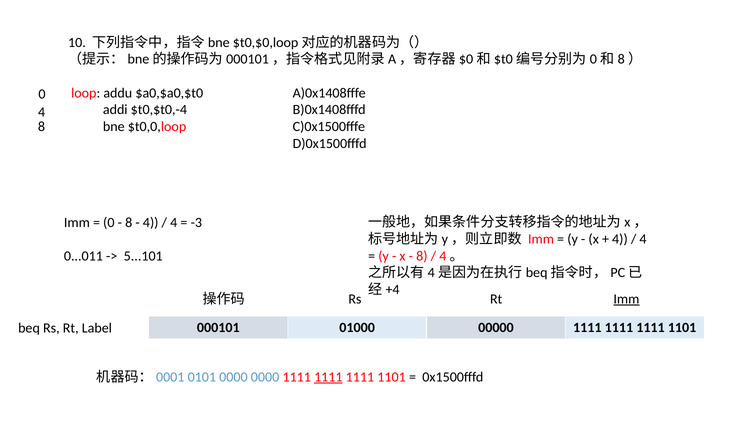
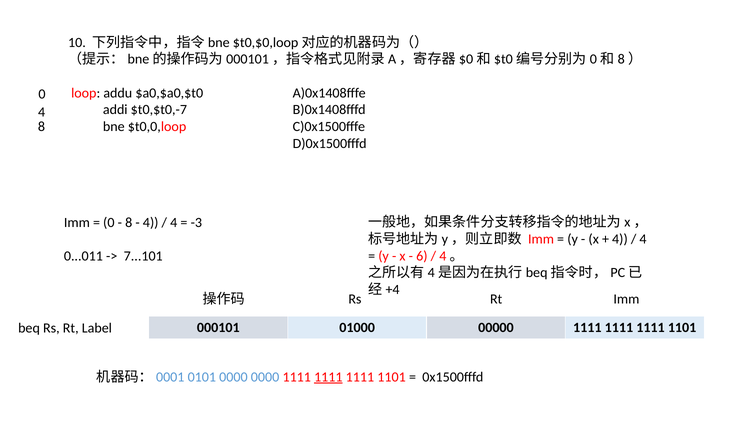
$t0,$t0,-4: $t0,$t0,-4 -> $t0,$t0,-7
8 at (422, 256): 8 -> 6
5...101: 5...101 -> 7...101
Imm at (626, 299) underline: present -> none
